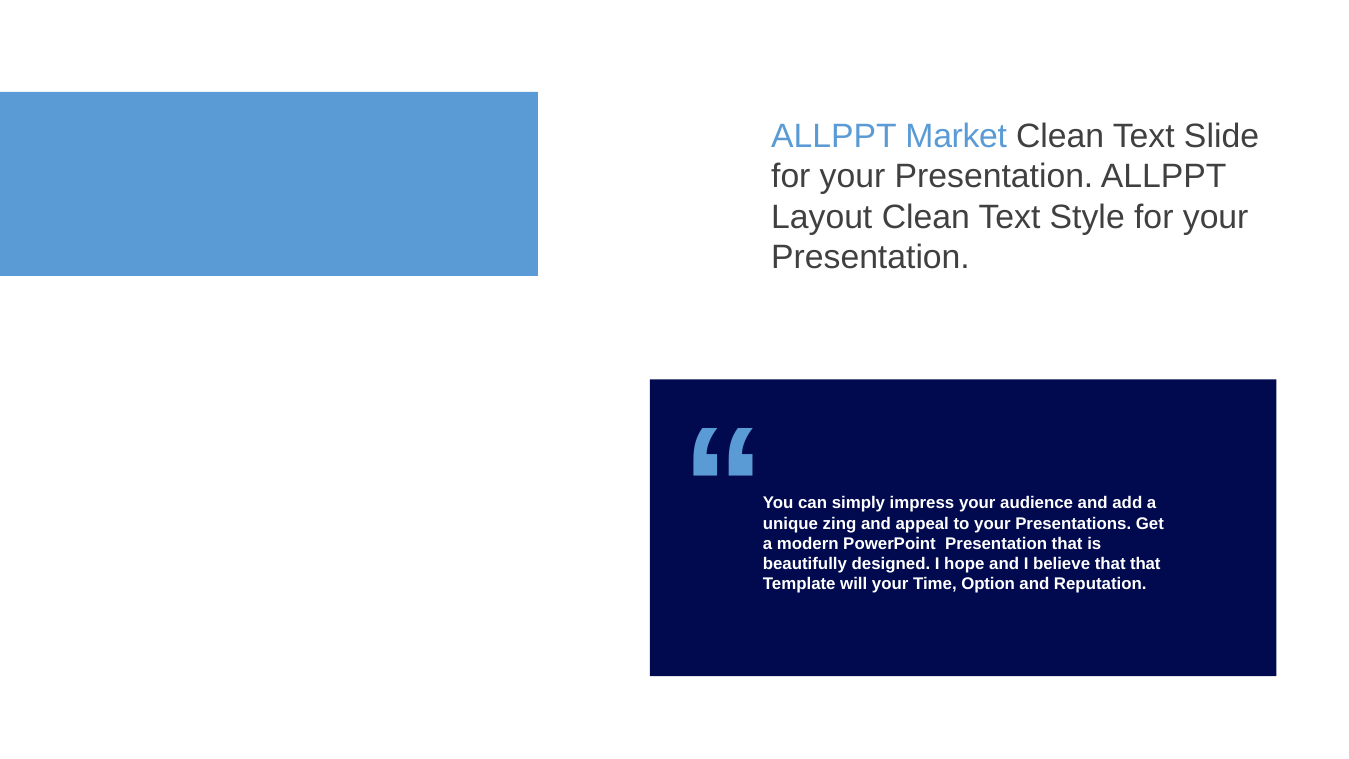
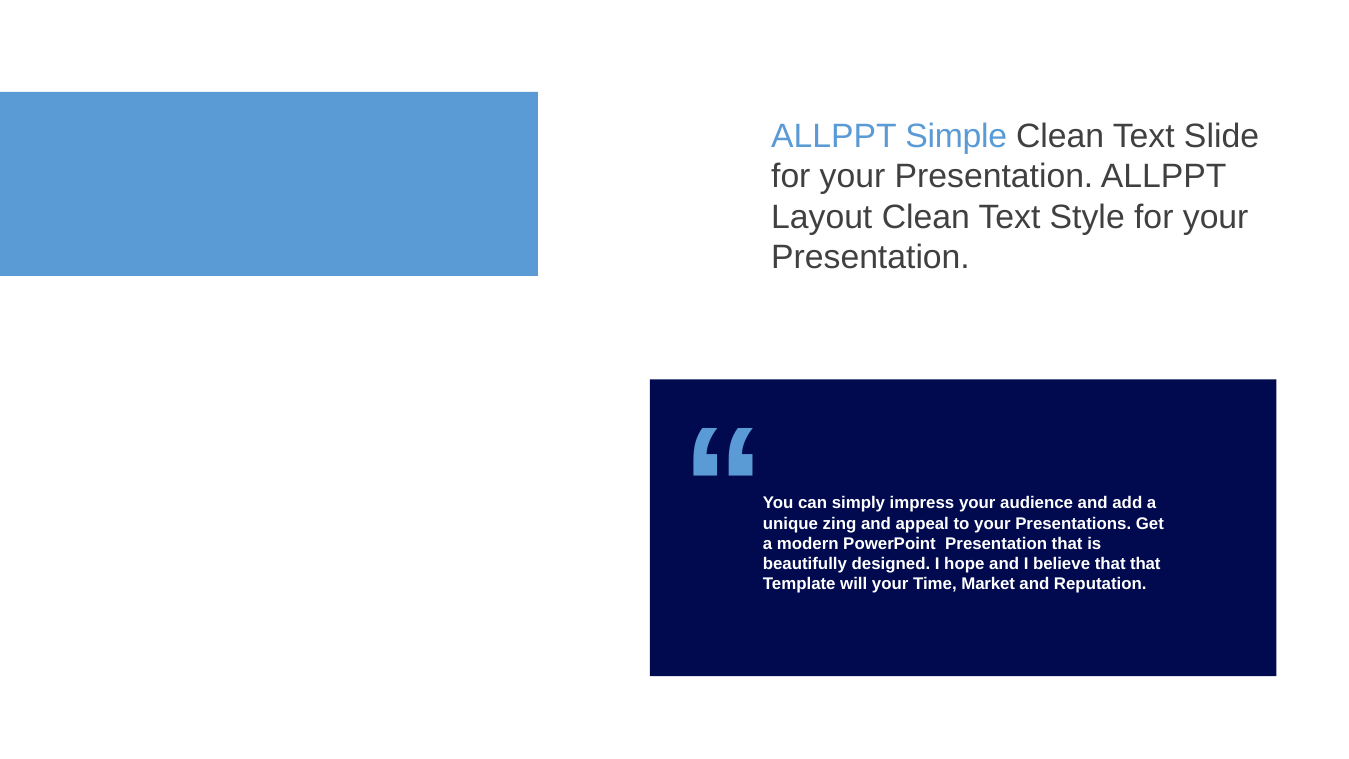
Market: Market -> Simple
Option: Option -> Market
